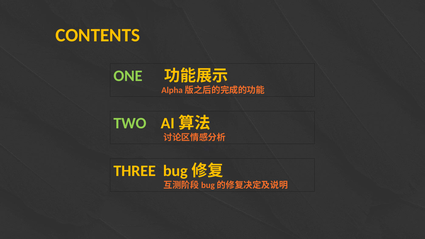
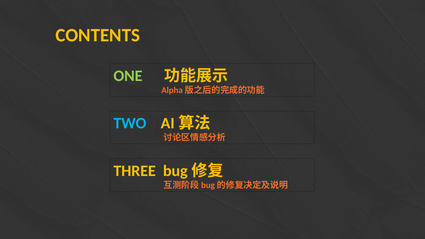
TWO colour: light green -> light blue
